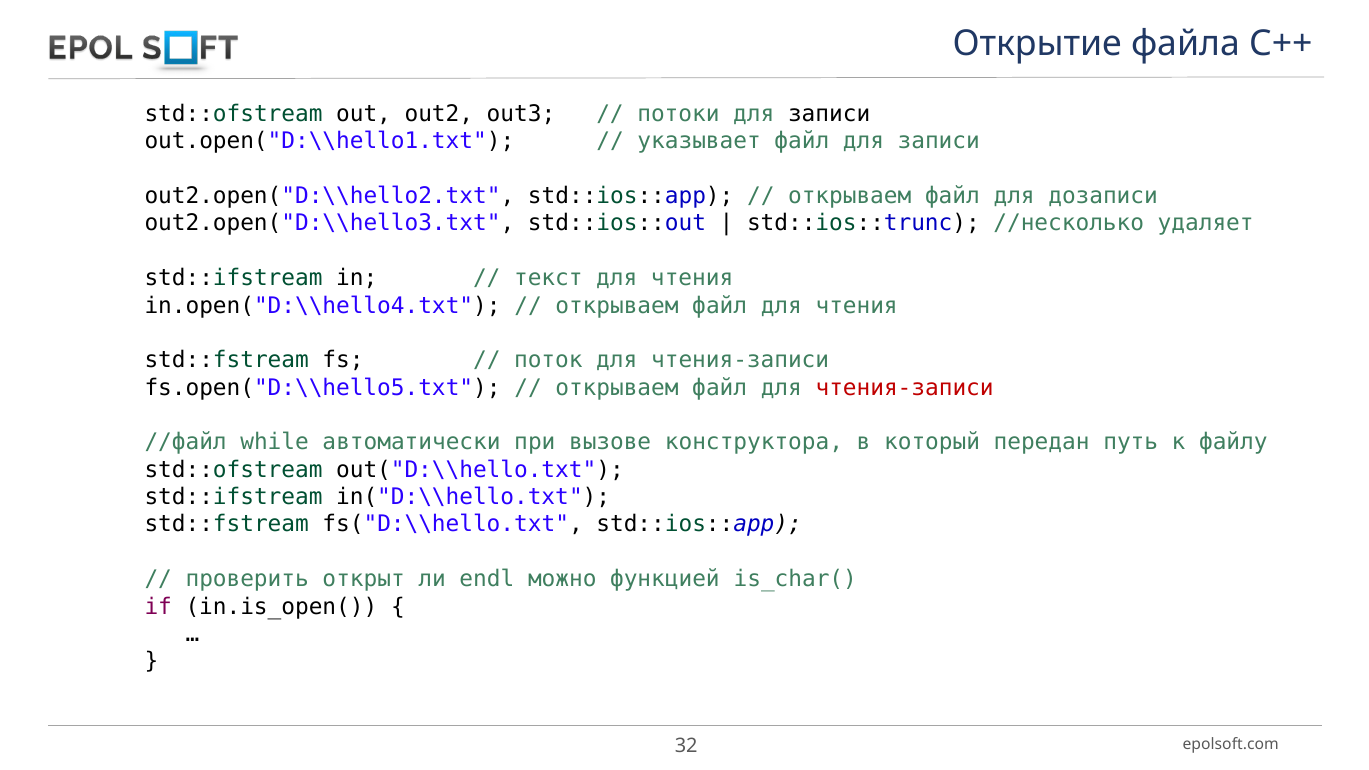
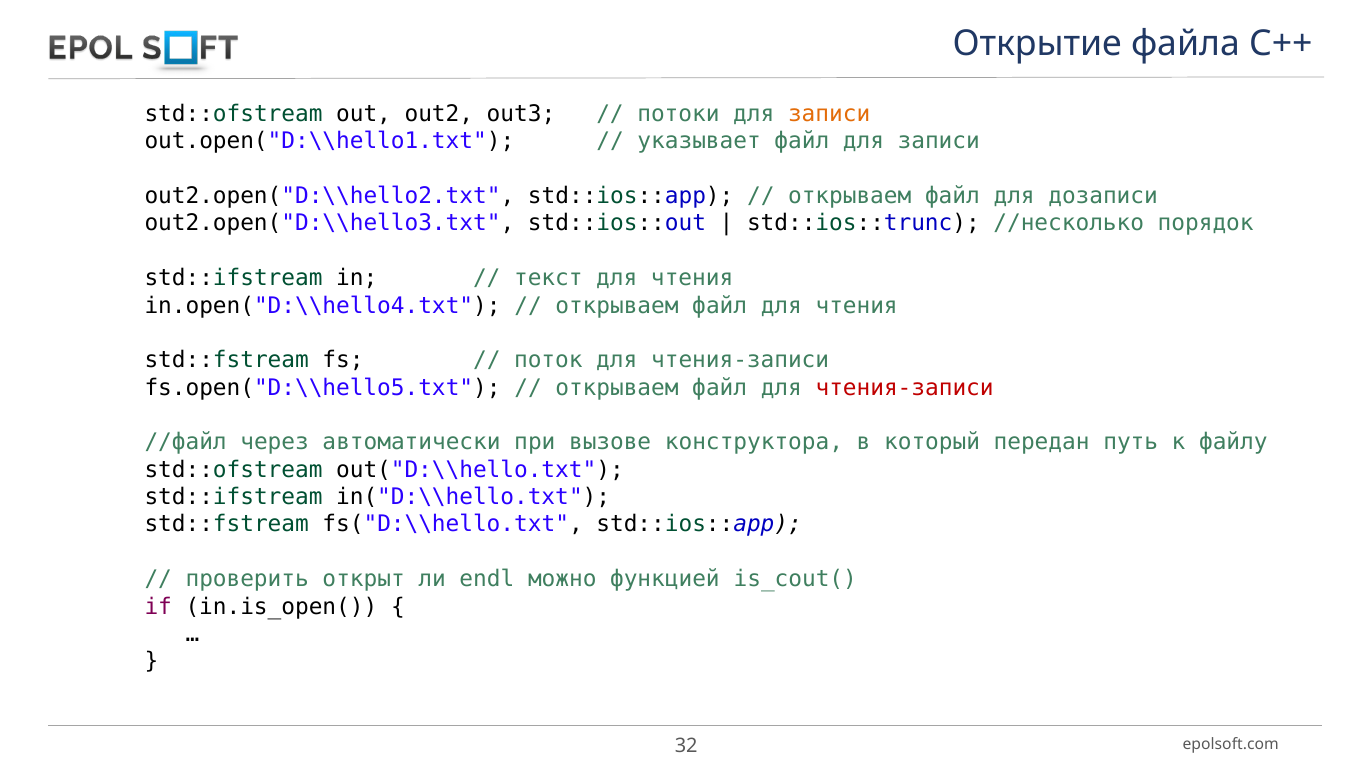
записи at (829, 114) colour: black -> orange
удаляет: удаляет -> порядок
while: while -> через
is_char(: is_char( -> is_cout(
